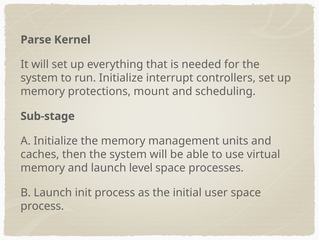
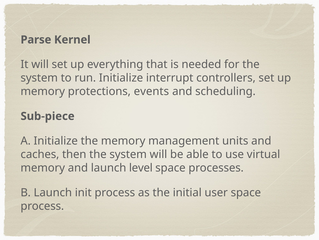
mount: mount -> events
Sub-stage: Sub-stage -> Sub-piece
